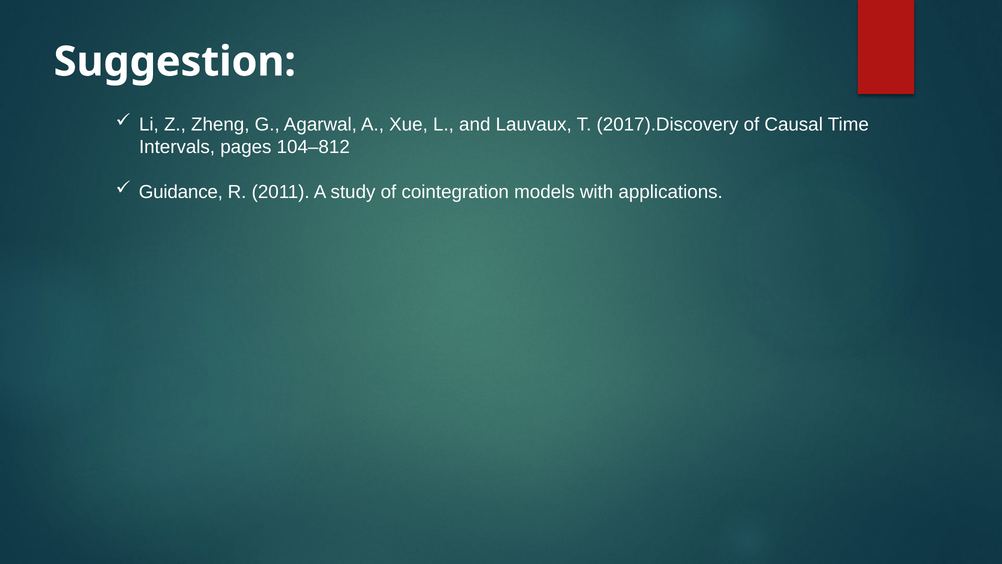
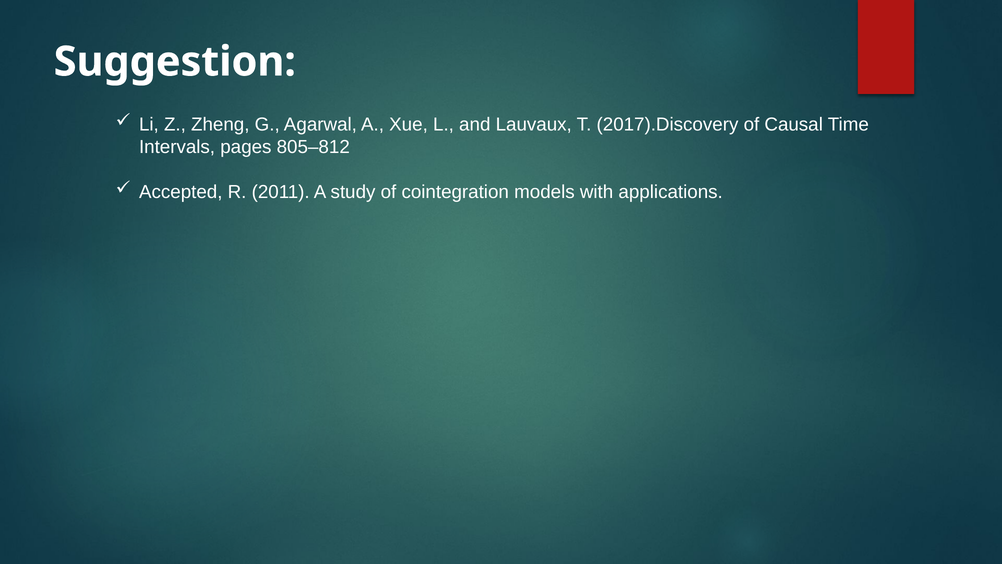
104–812: 104–812 -> 805–812
Guidance: Guidance -> Accepted
